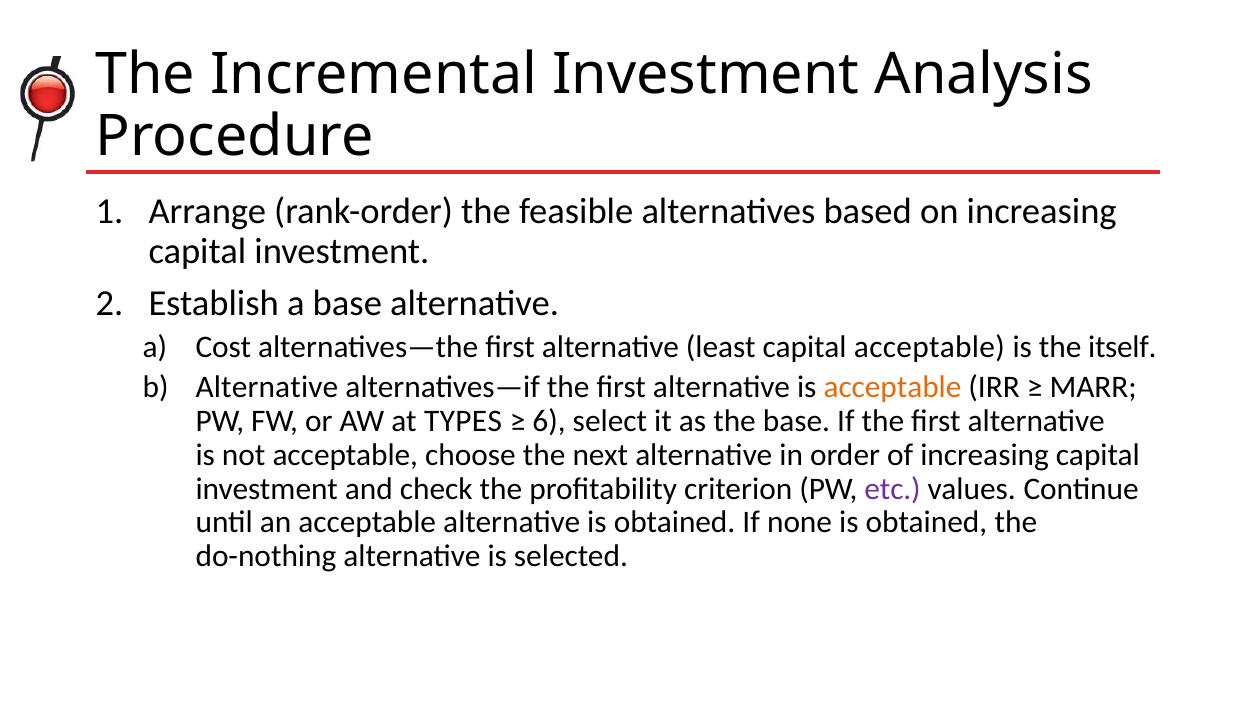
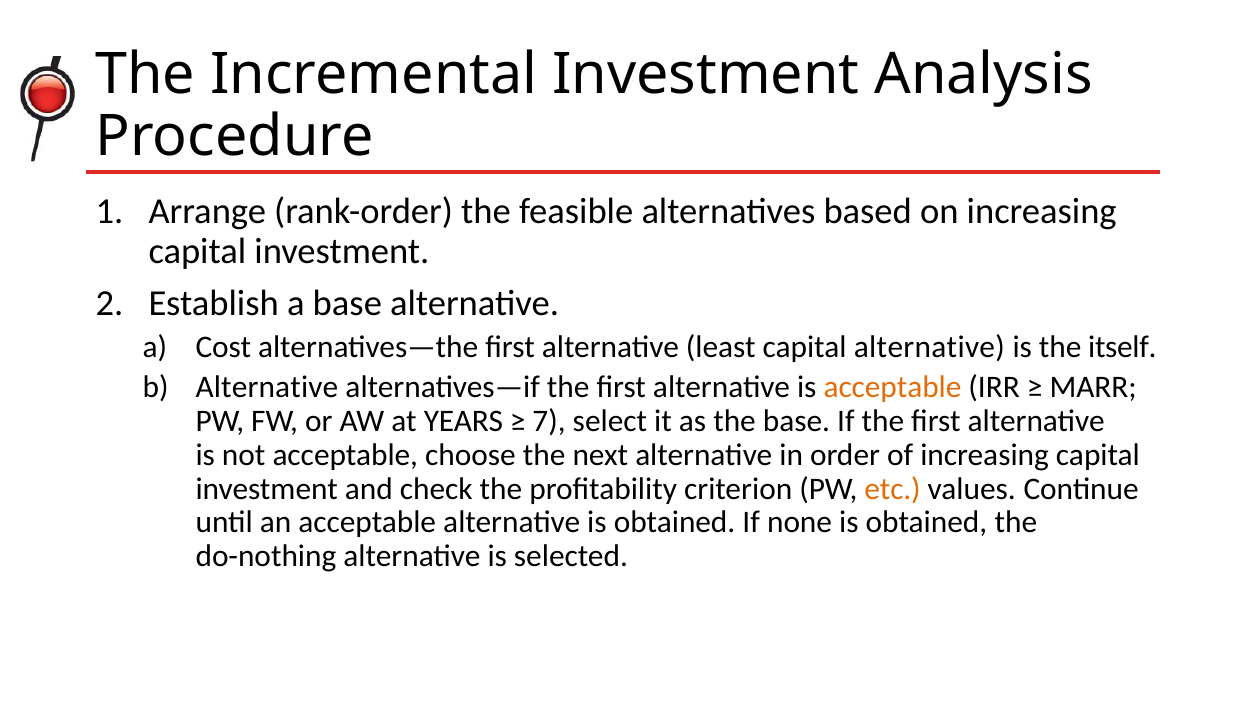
capital acceptable: acceptable -> alternative
TYPES: TYPES -> YEARS
6: 6 -> 7
etc colour: purple -> orange
